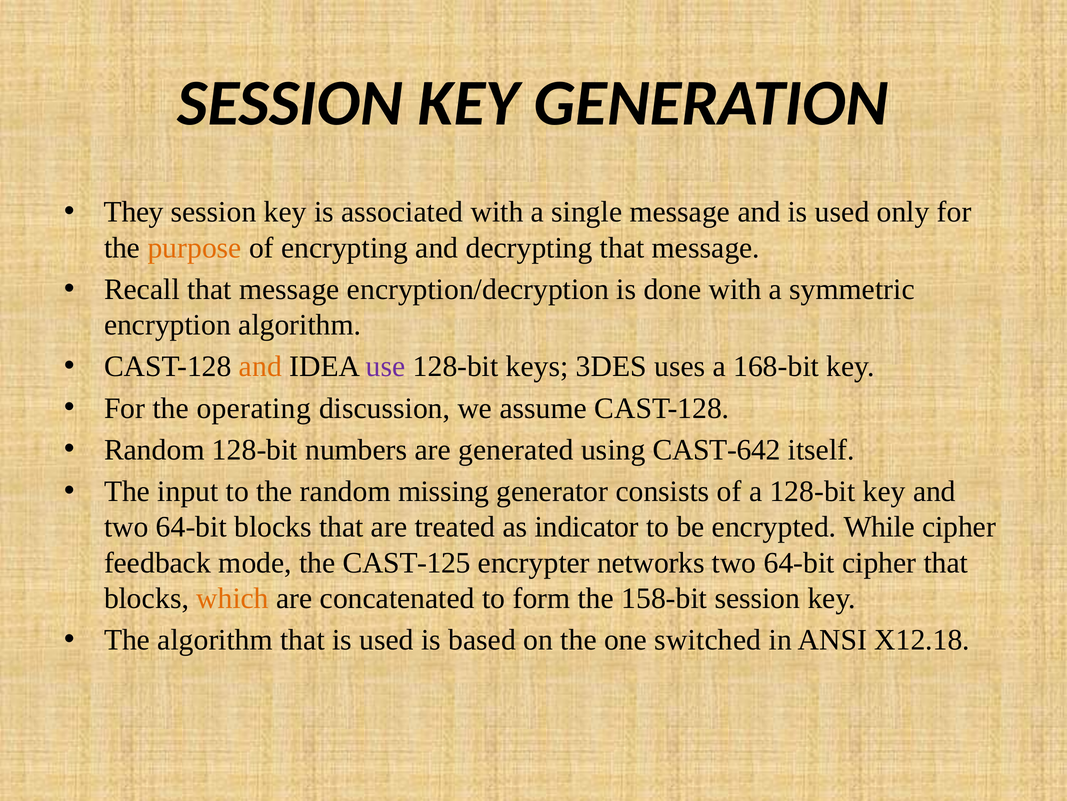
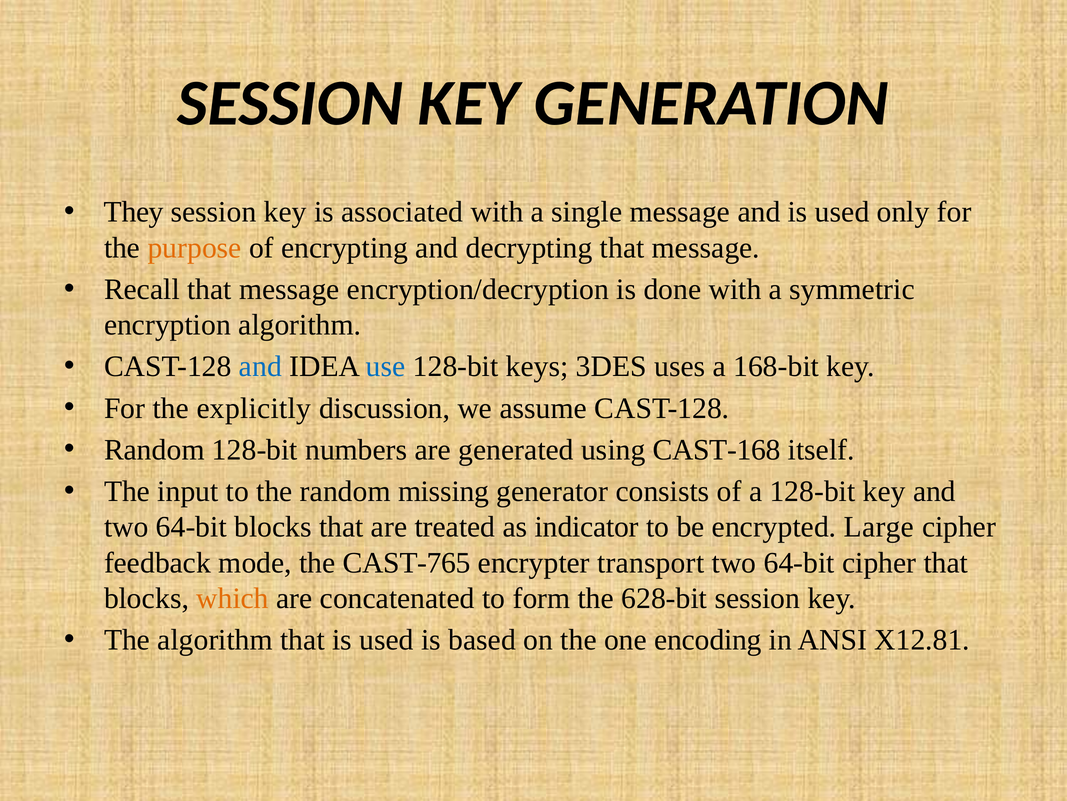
and at (260, 366) colour: orange -> blue
use colour: purple -> blue
operating: operating -> explicitly
CAST-642: CAST-642 -> CAST-168
While: While -> Large
CAST-125: CAST-125 -> CAST-765
networks: networks -> transport
158-bit: 158-bit -> 628-bit
switched: switched -> encoding
X12.18: X12.18 -> X12.81
